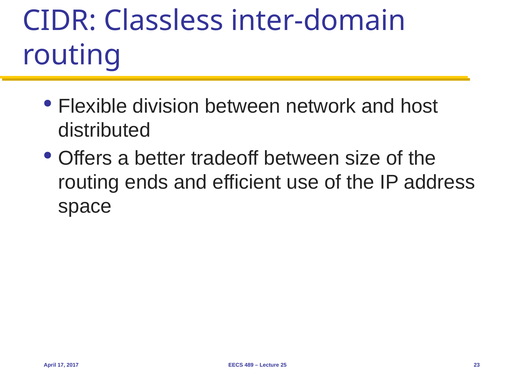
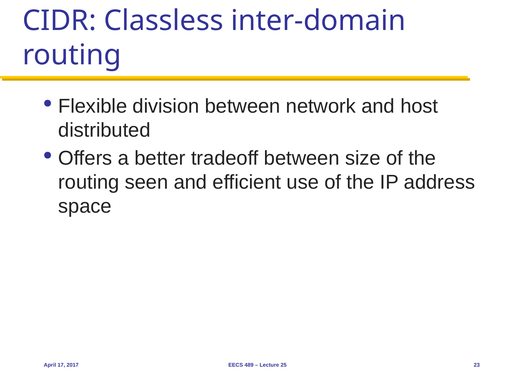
ends: ends -> seen
